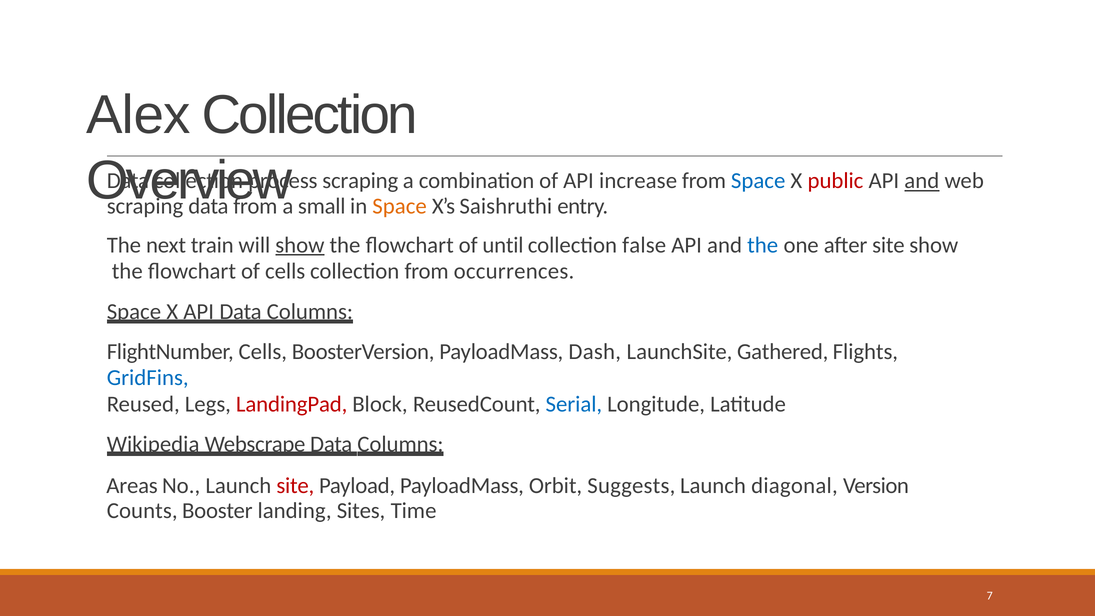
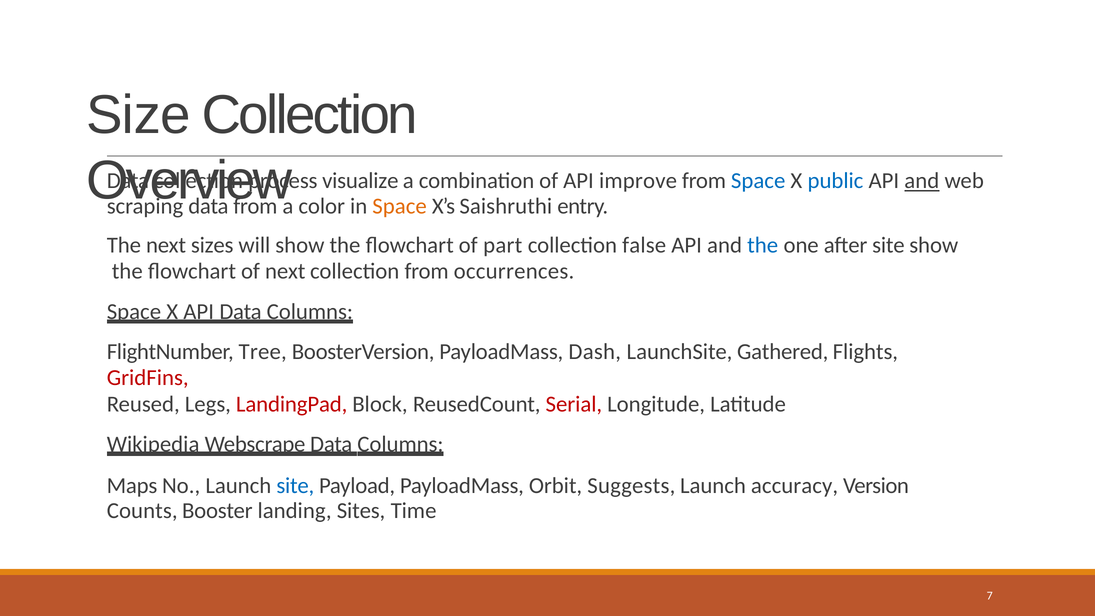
Alex: Alex -> Size
scraping at (360, 181): scraping -> visualize
increase: increase -> improve
public colour: red -> blue
small: small -> color
train: train -> sizes
show at (300, 245) underline: present -> none
until: until -> part
of cells: cells -> next
FlightNumber Cells: Cells -> Tree
GridFins colour: blue -> red
Serial colour: blue -> red
Areas: Areas -> Maps
site at (295, 485) colour: red -> blue
diagonal: diagonal -> accuracy
